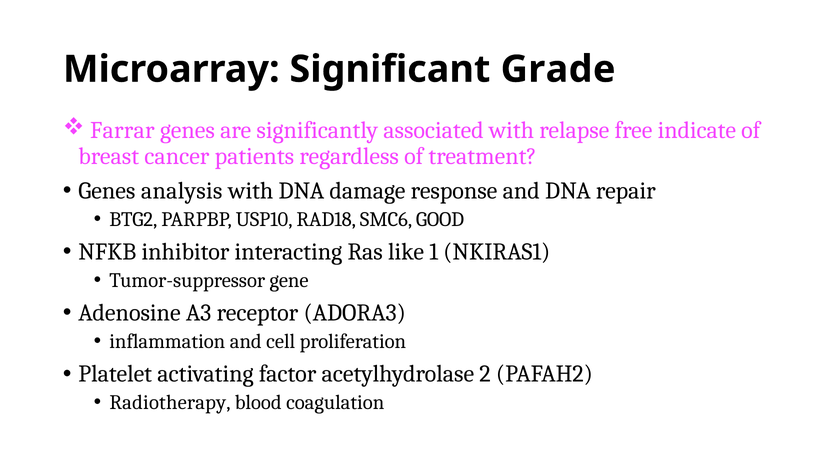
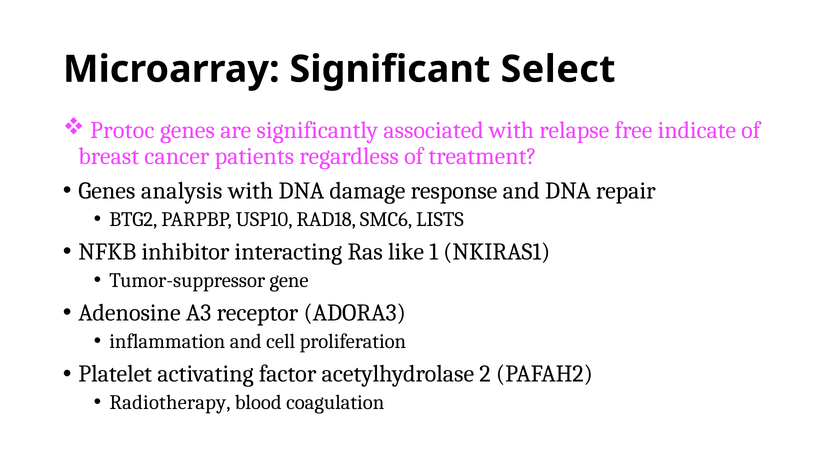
Grade: Grade -> Select
Farrar: Farrar -> Protoc
GOOD: GOOD -> LISTS
